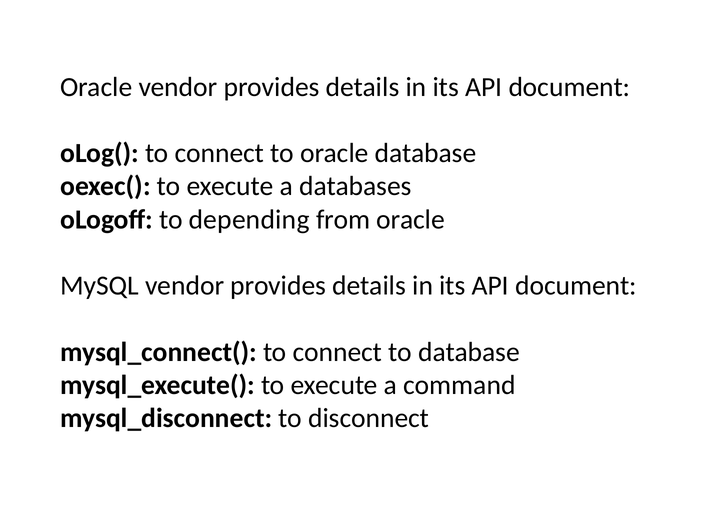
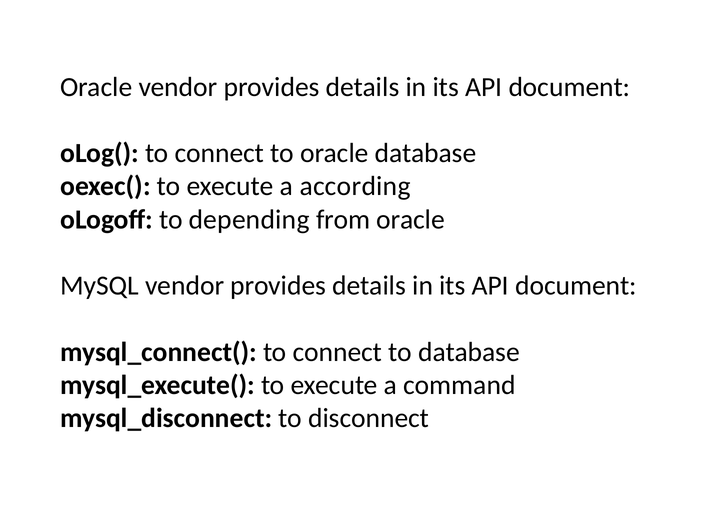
databases: databases -> according
